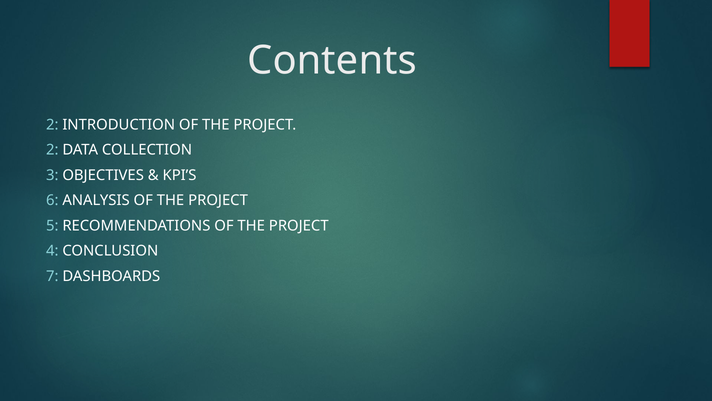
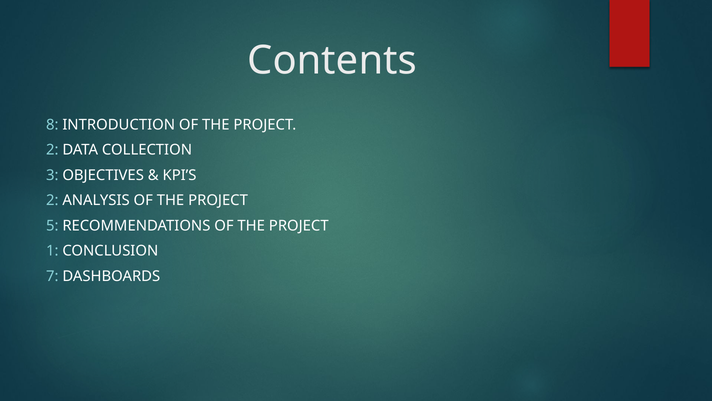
2 at (52, 125): 2 -> 8
6 at (52, 200): 6 -> 2
4: 4 -> 1
